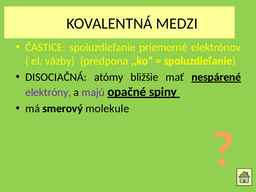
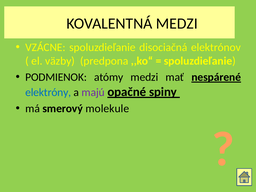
ČASTICE: ČASTICE -> VZÁCNE
priemerné: priemerné -> disociačná
DISOCIAČNÁ: DISOCIAČNÁ -> PODMIENOK
atómy bližšie: bližšie -> medzi
elektróny colour: purple -> blue
